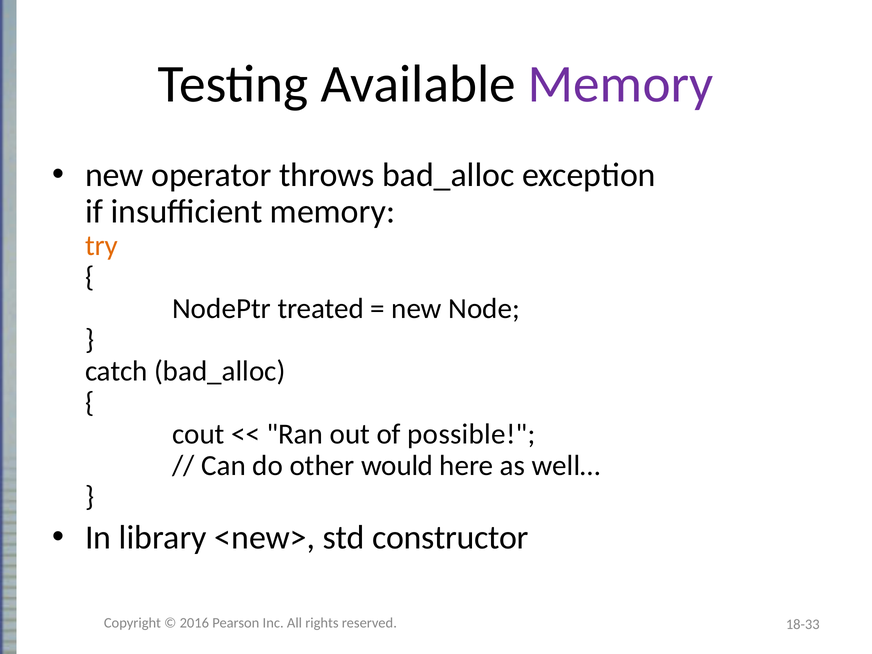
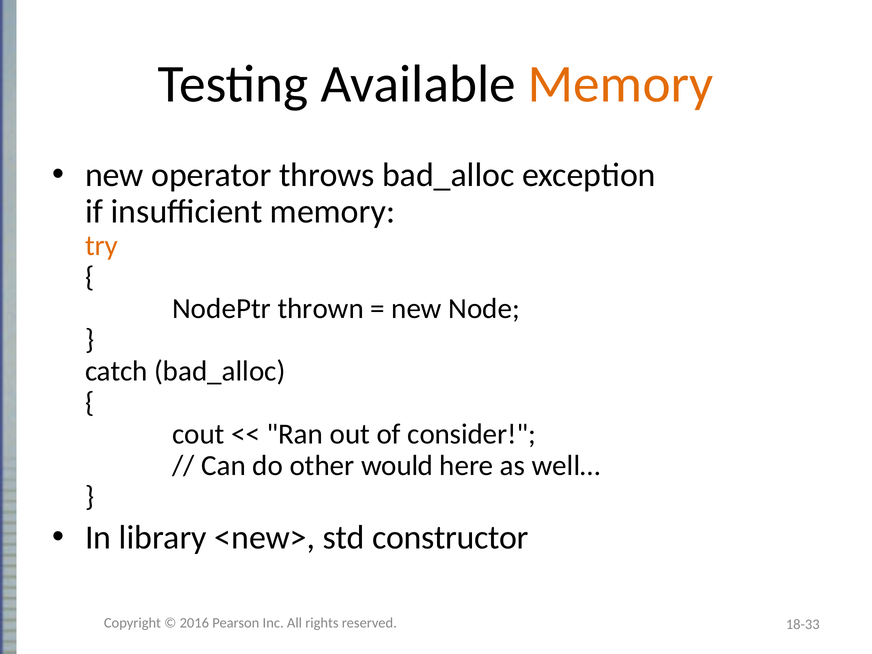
Memory at (621, 84) colour: purple -> orange
treated: treated -> thrown
possible: possible -> consider
